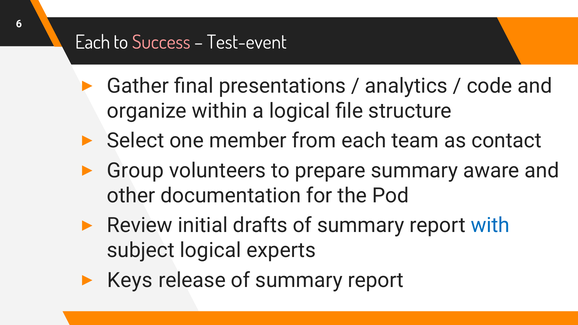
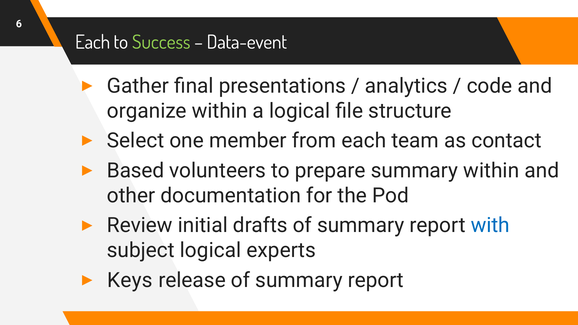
Success colour: pink -> light green
Test-event: Test-event -> Data-event
Group: Group -> Based
summary aware: aware -> within
